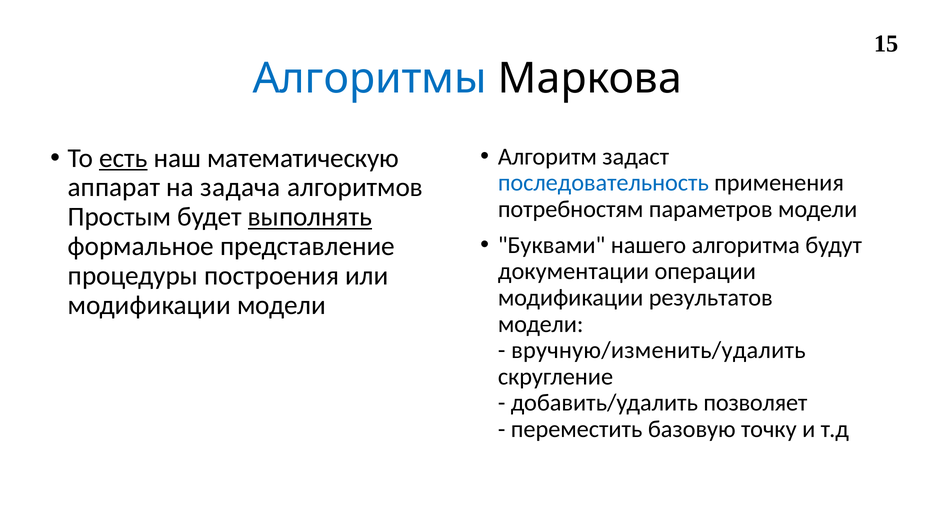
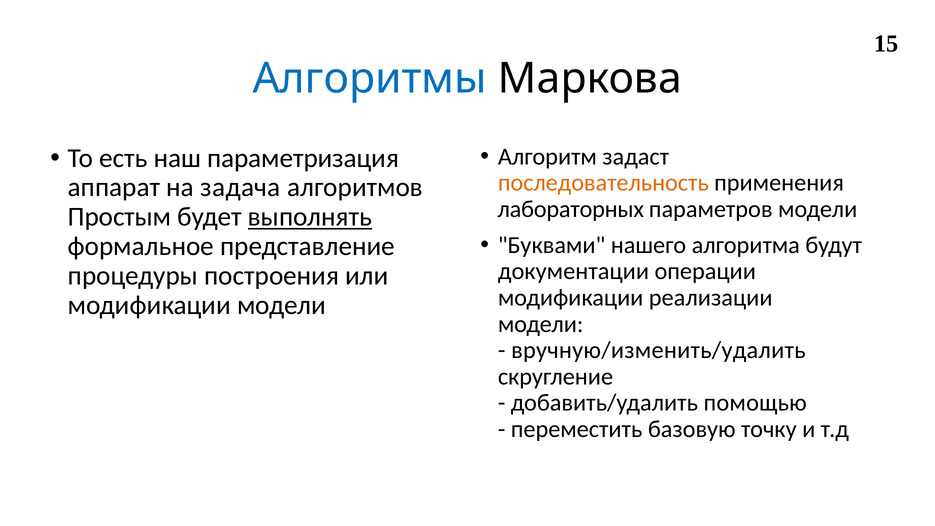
есть underline: present -> none
математическую: математическую -> параметризация
последовательность colour: blue -> orange
потребностям: потребностям -> лабораторных
результатов: результатов -> реализации
позволяет: позволяет -> помощью
